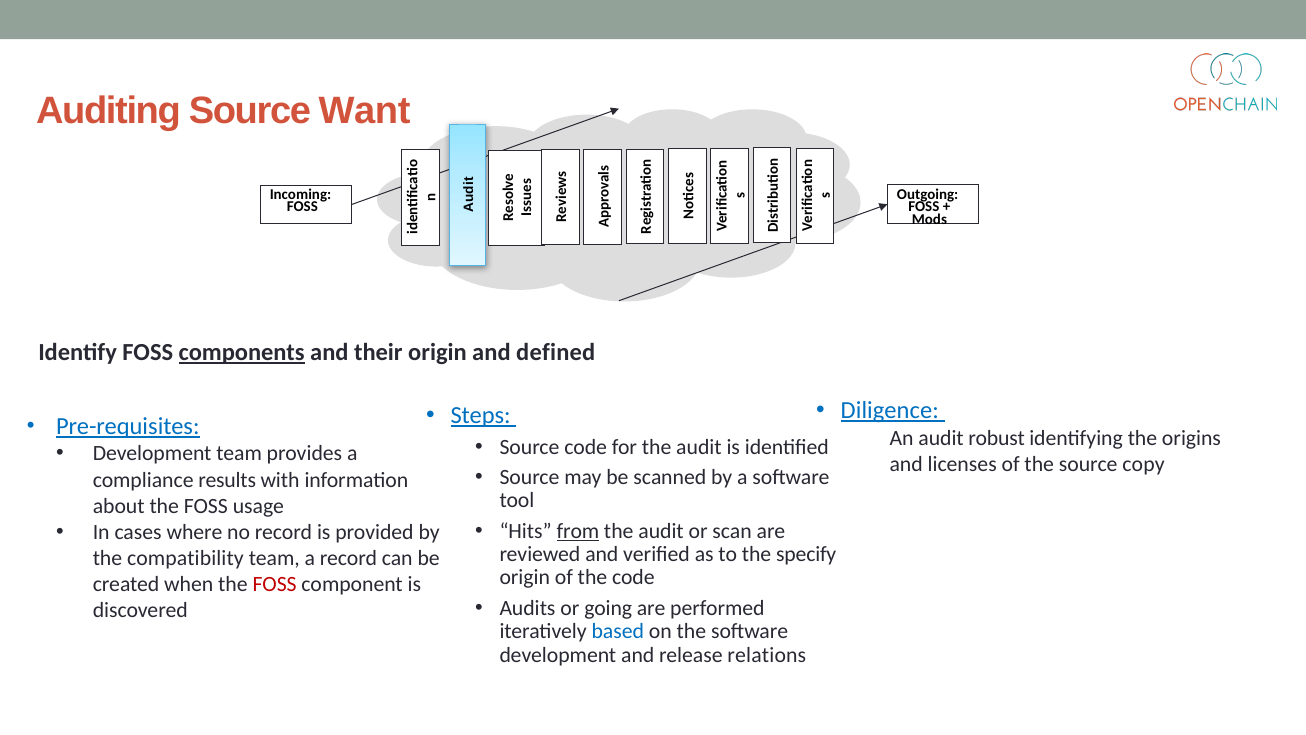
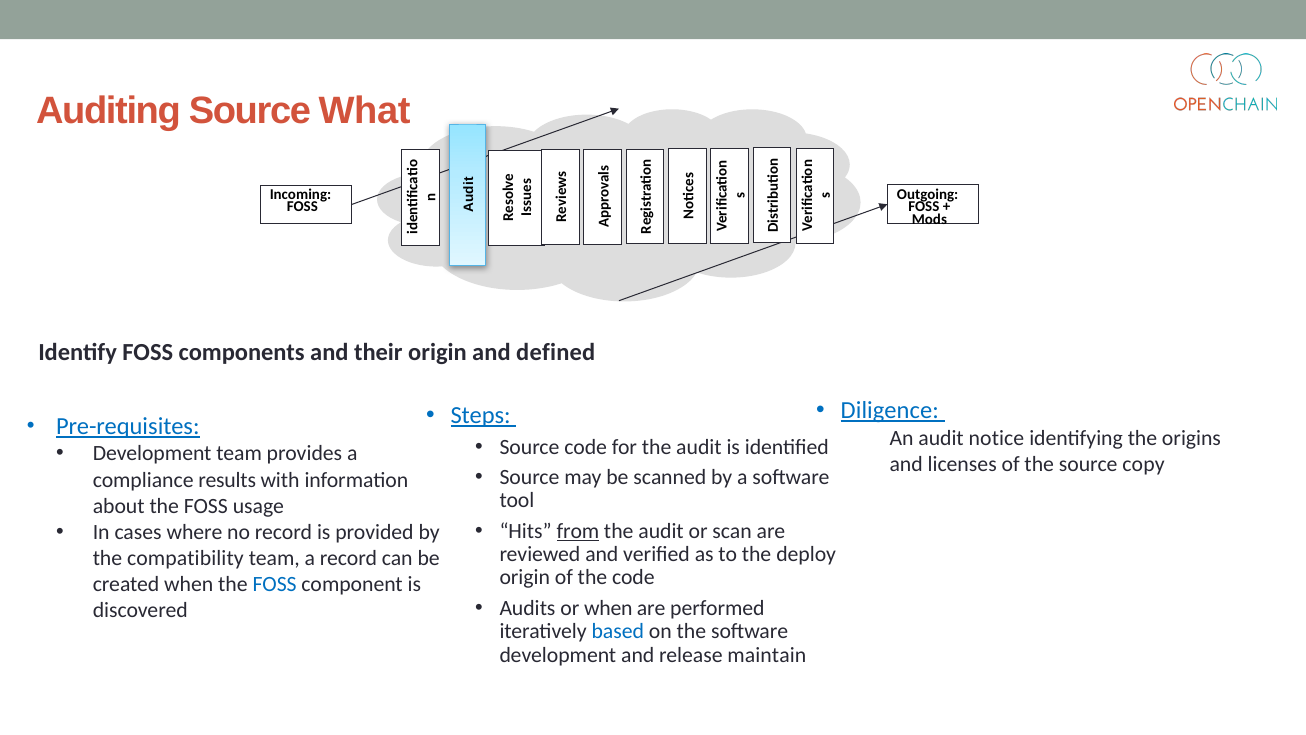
Want: Want -> What
components underline: present -> none
robust: robust -> notice
specify: specify -> deploy
FOSS at (275, 584) colour: red -> blue
or going: going -> when
relations: relations -> maintain
